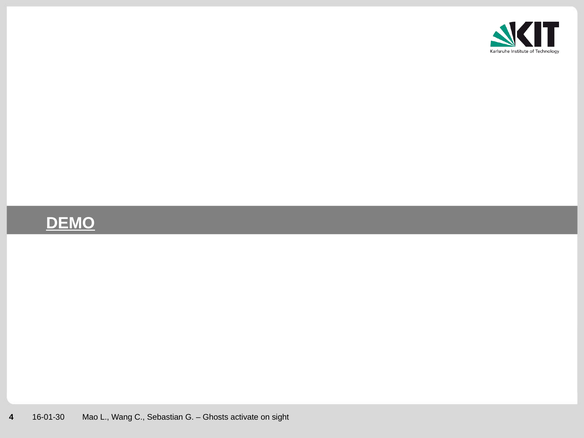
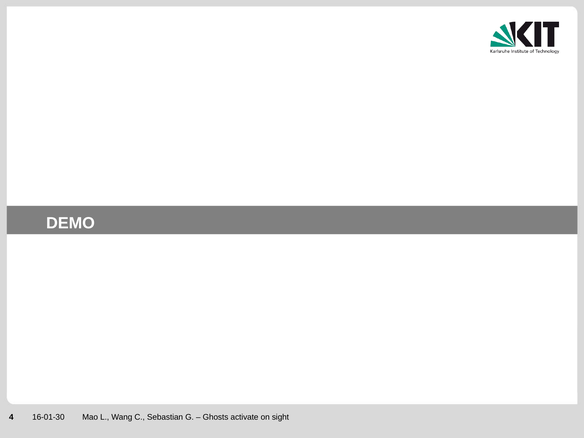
DEMO underline: present -> none
